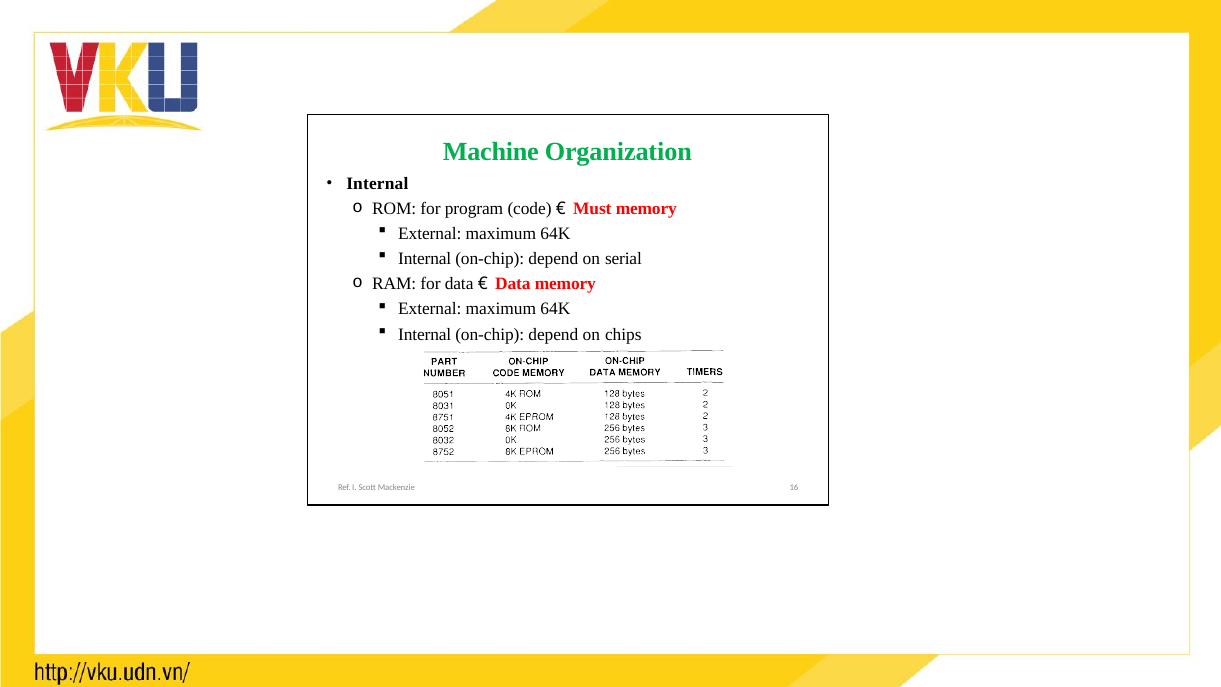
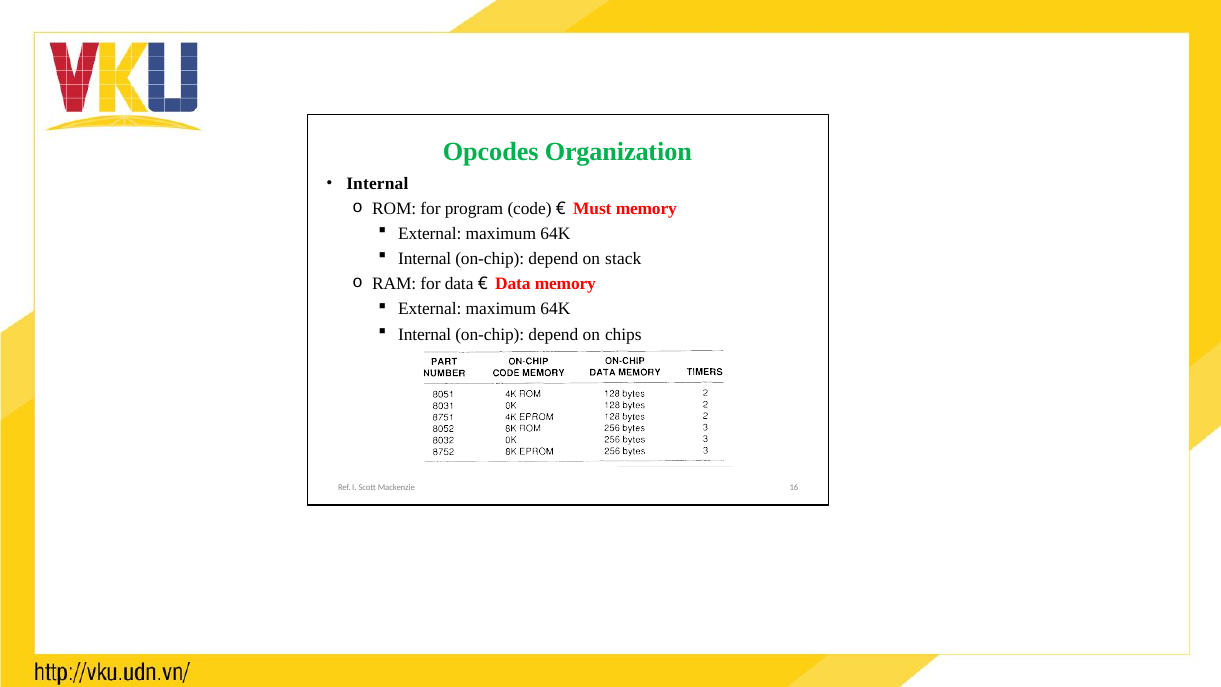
Machine: Machine -> Opcodes
serial: serial -> stack
